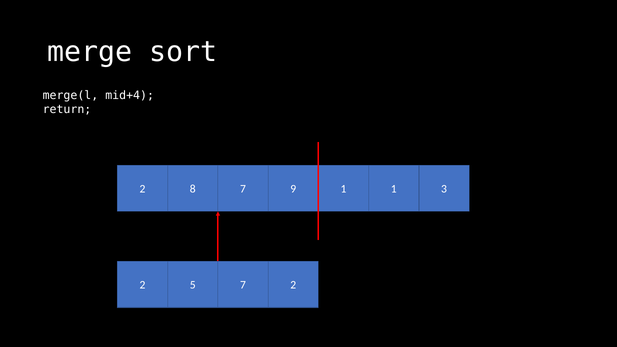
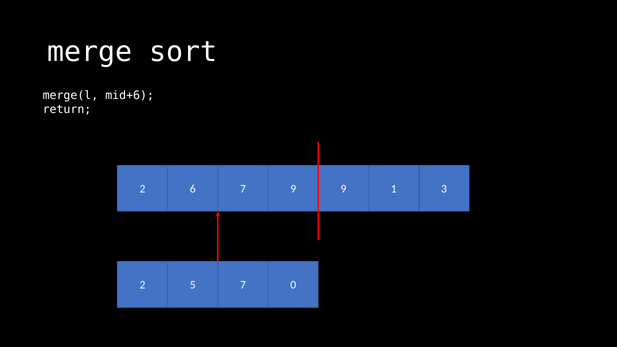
mid+4: mid+4 -> mid+6
8: 8 -> 6
9 1: 1 -> 9
7 2: 2 -> 0
